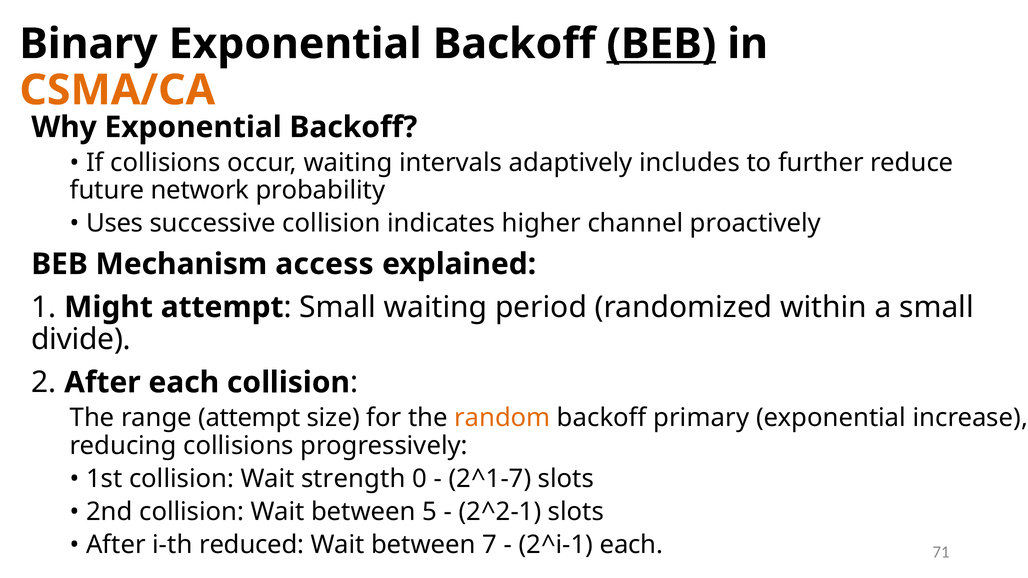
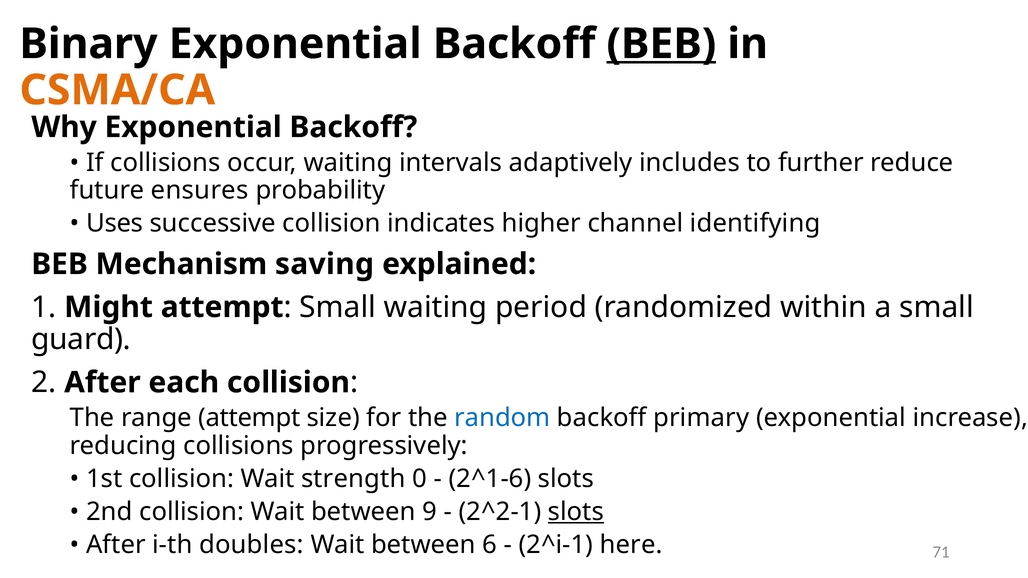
network: network -> ensures
proactively: proactively -> identifying
access: access -> saving
divide: divide -> guard
random colour: orange -> blue
2^1-7: 2^1-7 -> 2^1-6
5: 5 -> 9
slots at (576, 512) underline: none -> present
reduced: reduced -> doubles
7: 7 -> 6
2^i-1 each: each -> here
